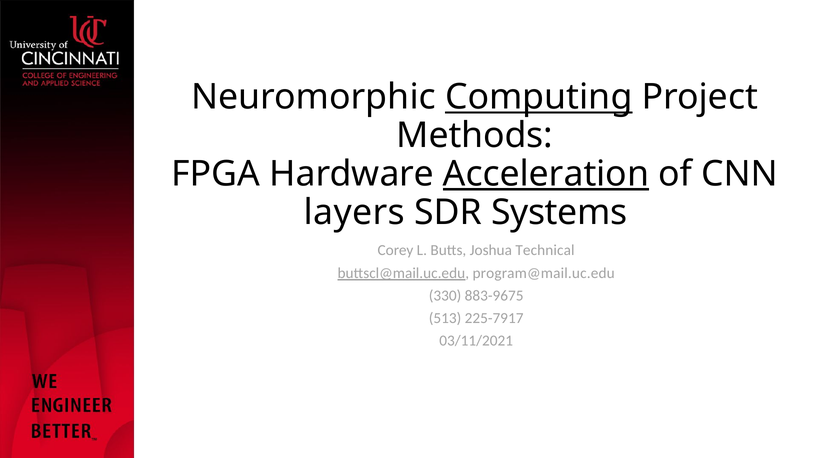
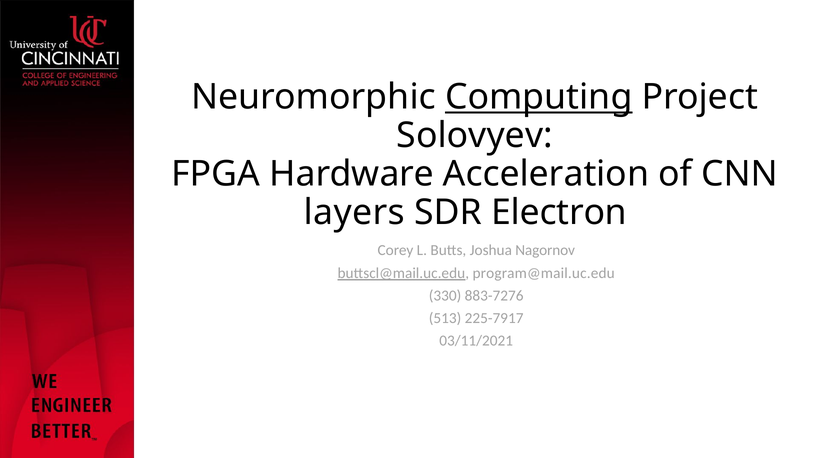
Methods: Methods -> Solovyev
Acceleration underline: present -> none
Systems: Systems -> Electron
Technical: Technical -> Nagornov
883-9675: 883-9675 -> 883-7276
